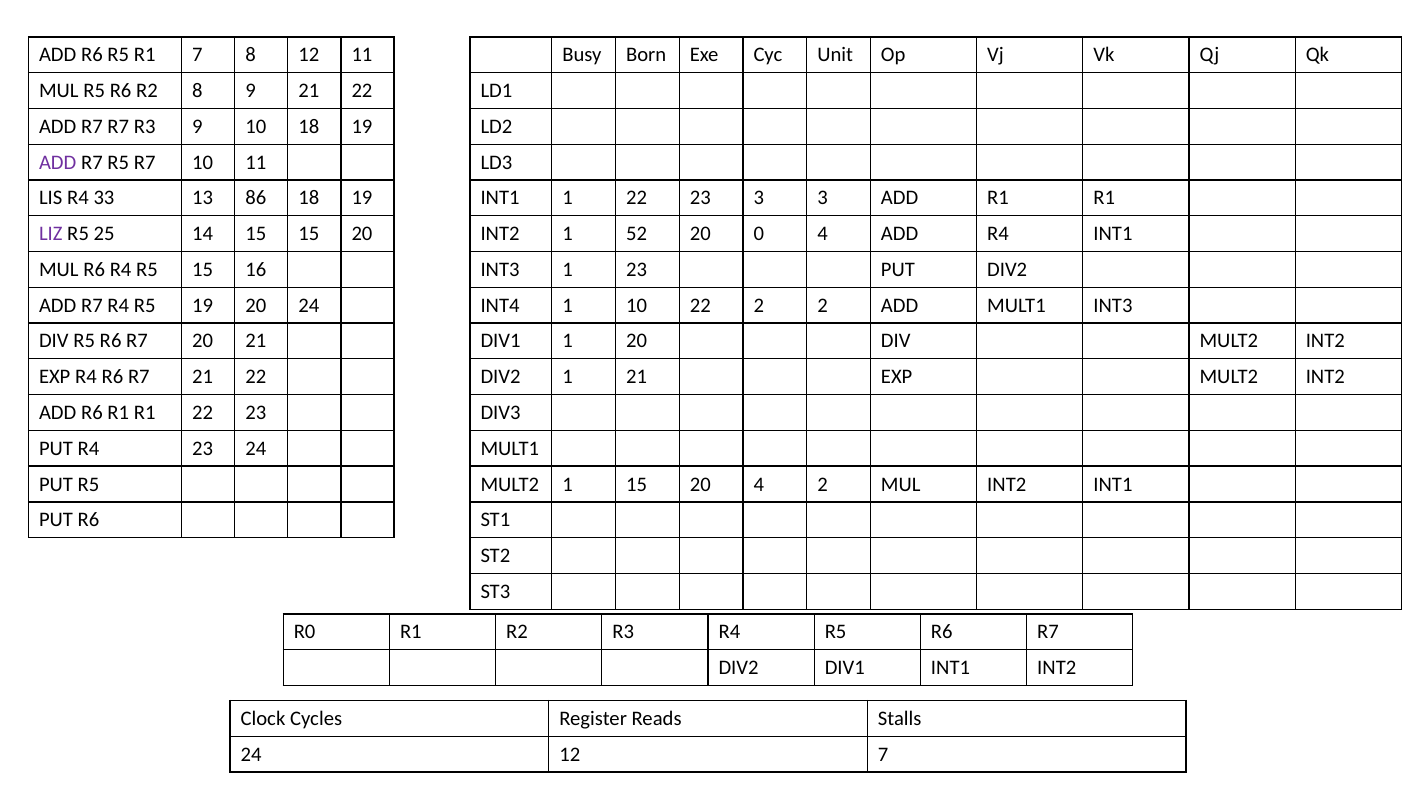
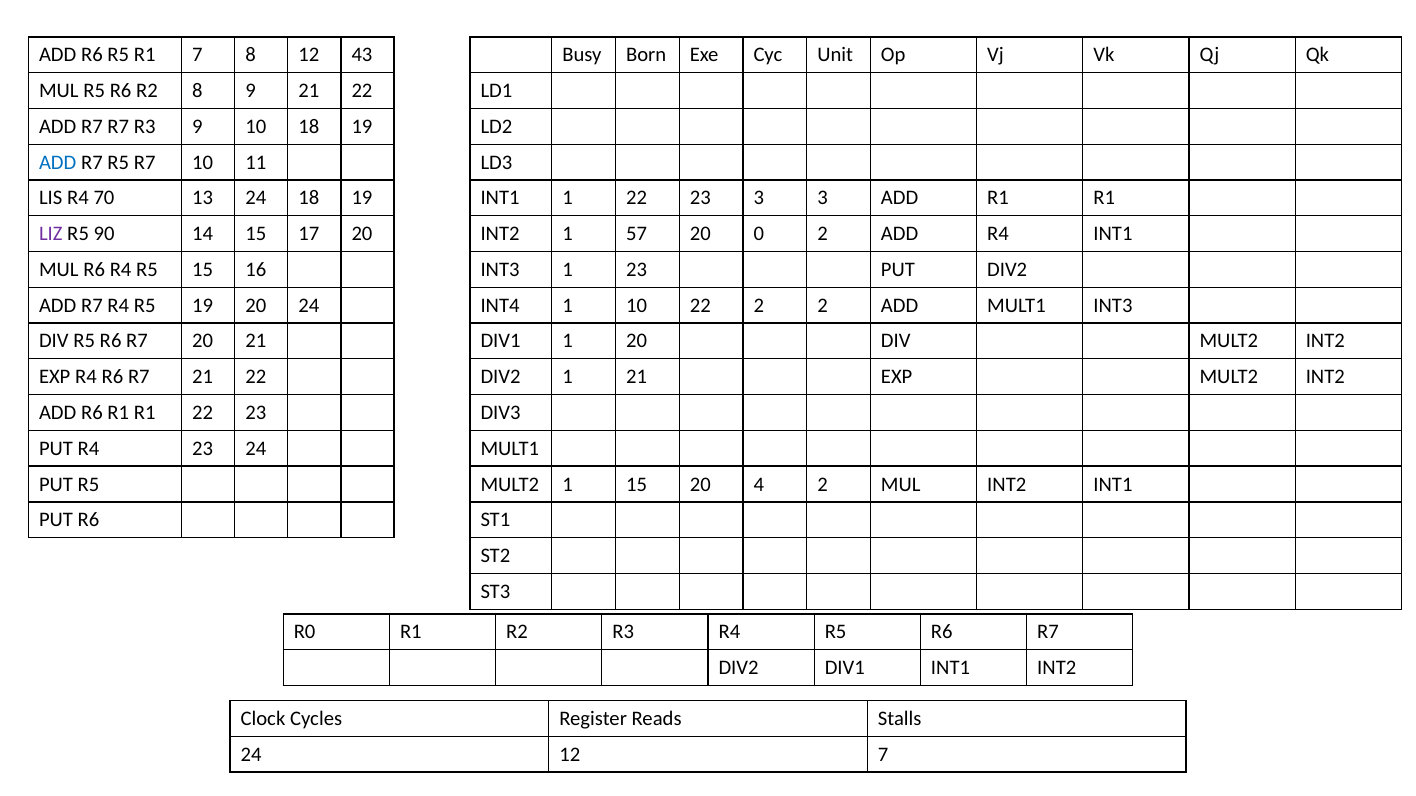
12 11: 11 -> 43
ADD at (58, 162) colour: purple -> blue
33: 33 -> 70
13 86: 86 -> 24
25: 25 -> 90
15 15: 15 -> 17
52: 52 -> 57
0 4: 4 -> 2
